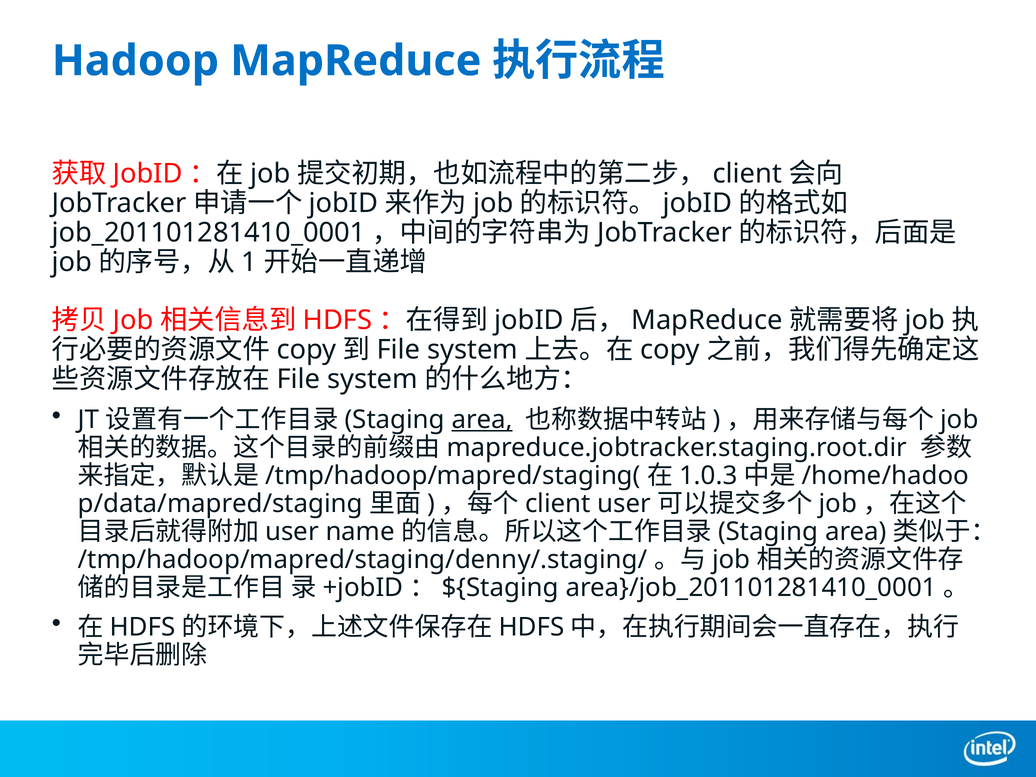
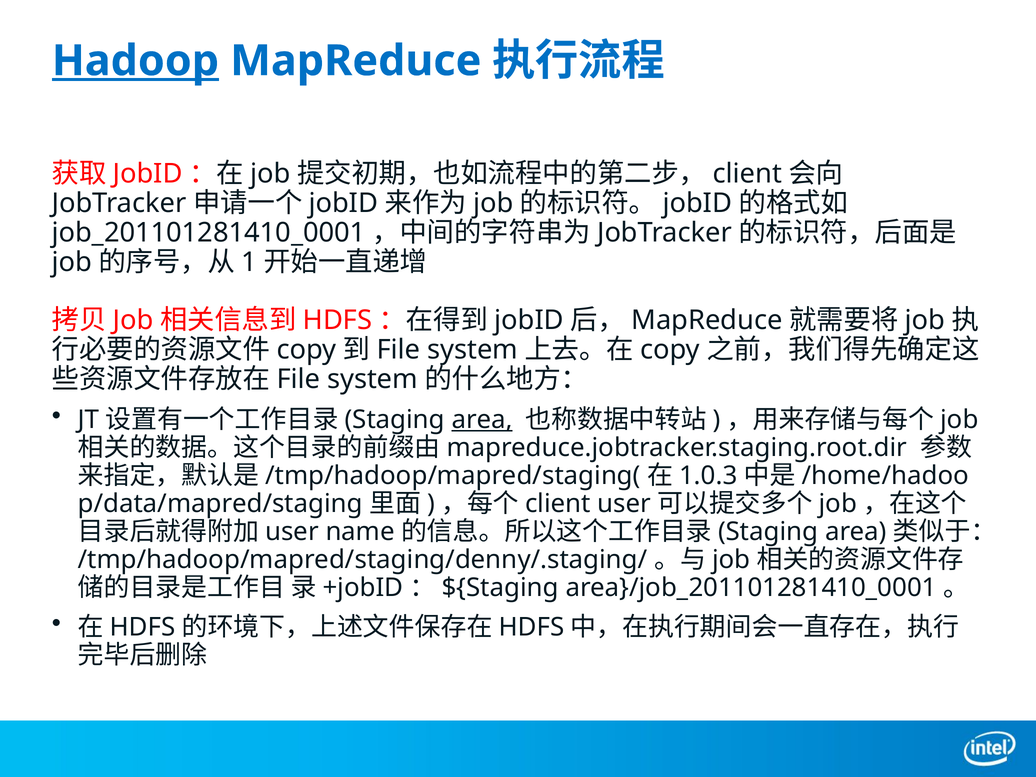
Hadoop underline: none -> present
